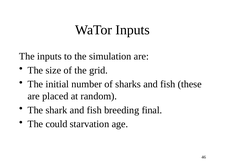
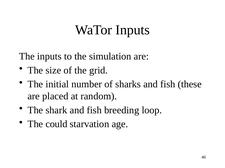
final: final -> loop
